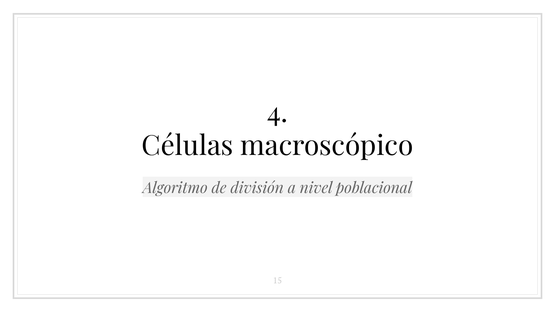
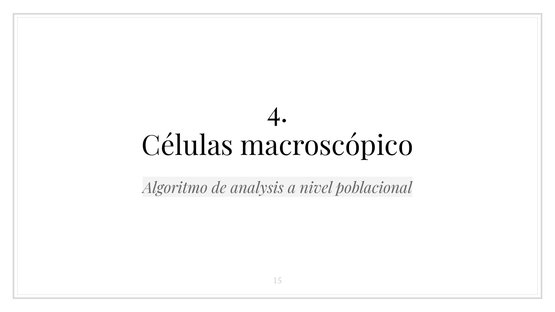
división: división -> analysis
